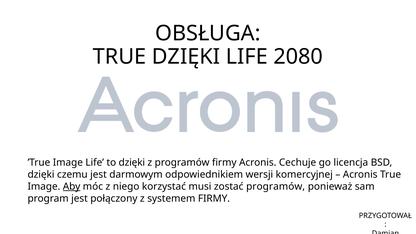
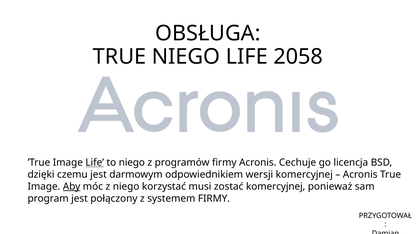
TRUE DZIĘKI: DZIĘKI -> NIEGO
2080: 2080 -> 2058
Life at (95, 163) underline: none -> present
to dzięki: dzięki -> niego
zostać programów: programów -> komercyjnej
